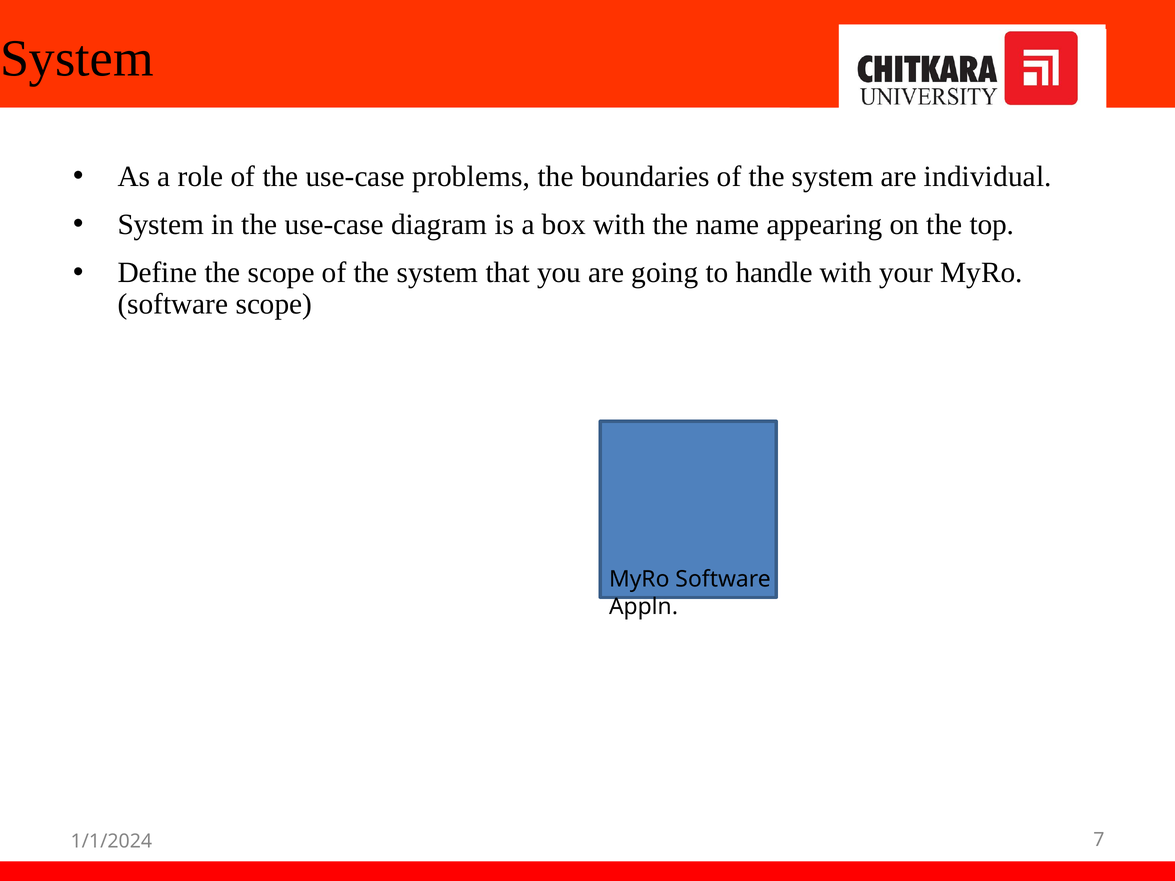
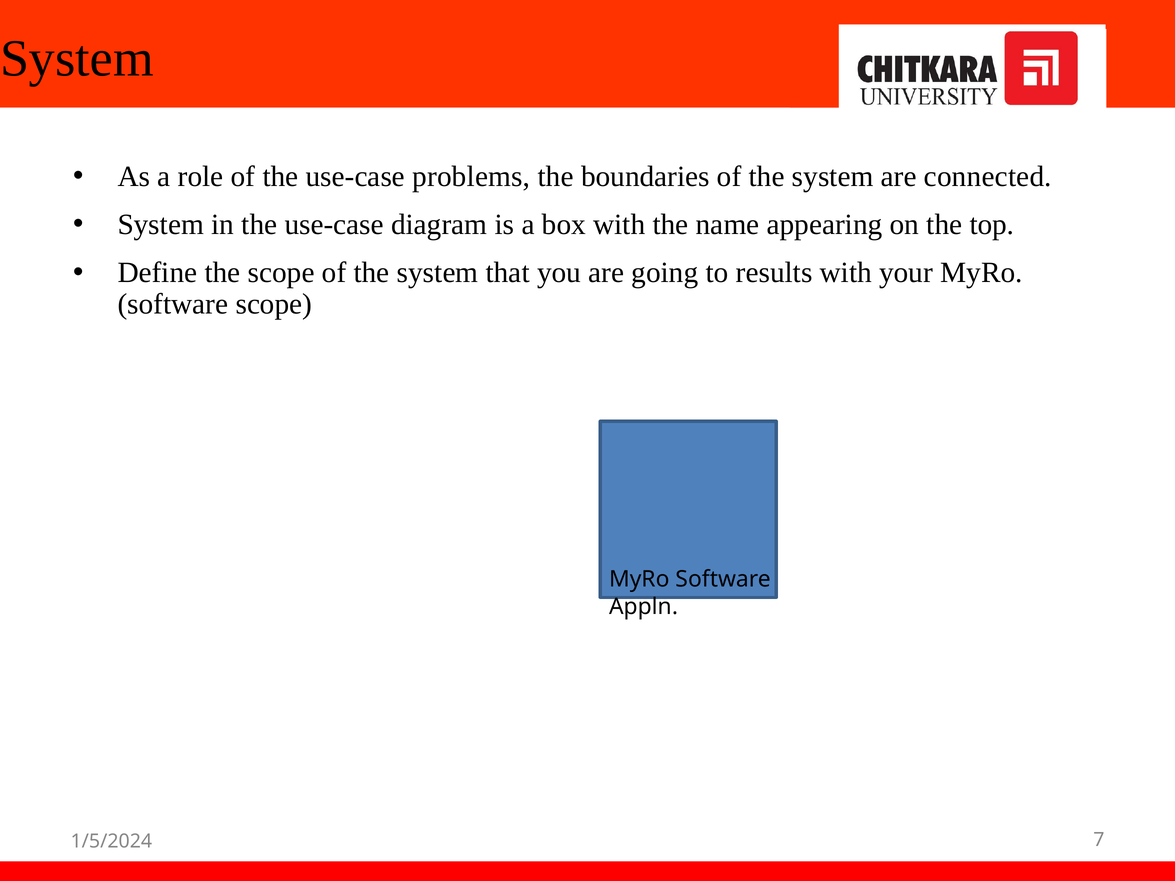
individual: individual -> connected
handle: handle -> results
1/1/2024: 1/1/2024 -> 1/5/2024
